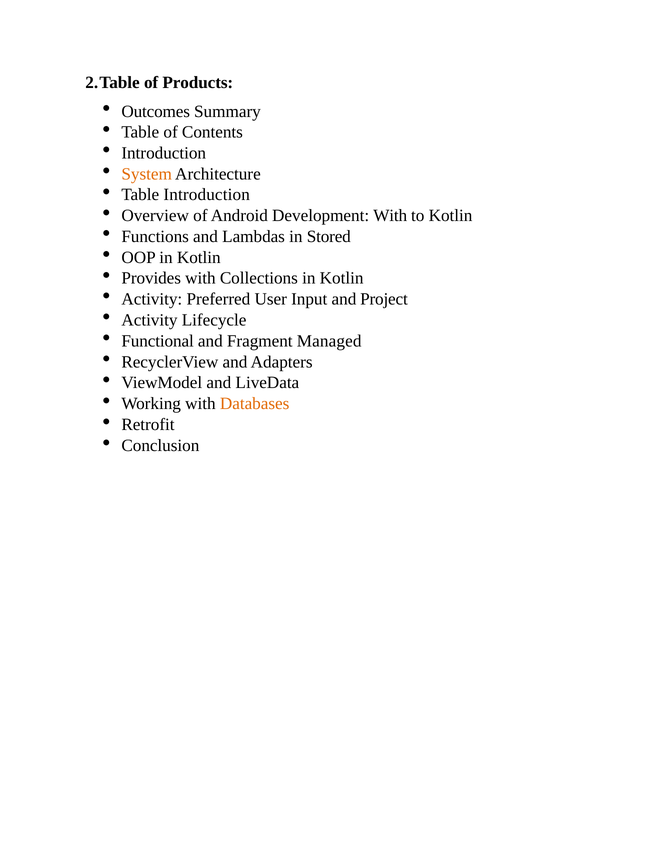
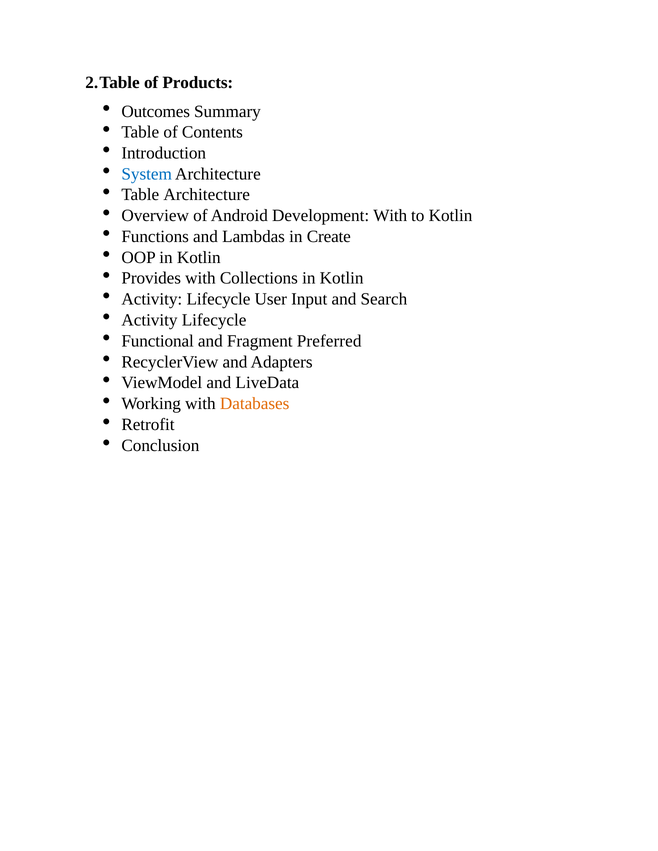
System colour: orange -> blue
Table Introduction: Introduction -> Architecture
Stored: Stored -> Create
Preferred at (218, 299): Preferred -> Lifecycle
Project: Project -> Search
Managed: Managed -> Preferred
